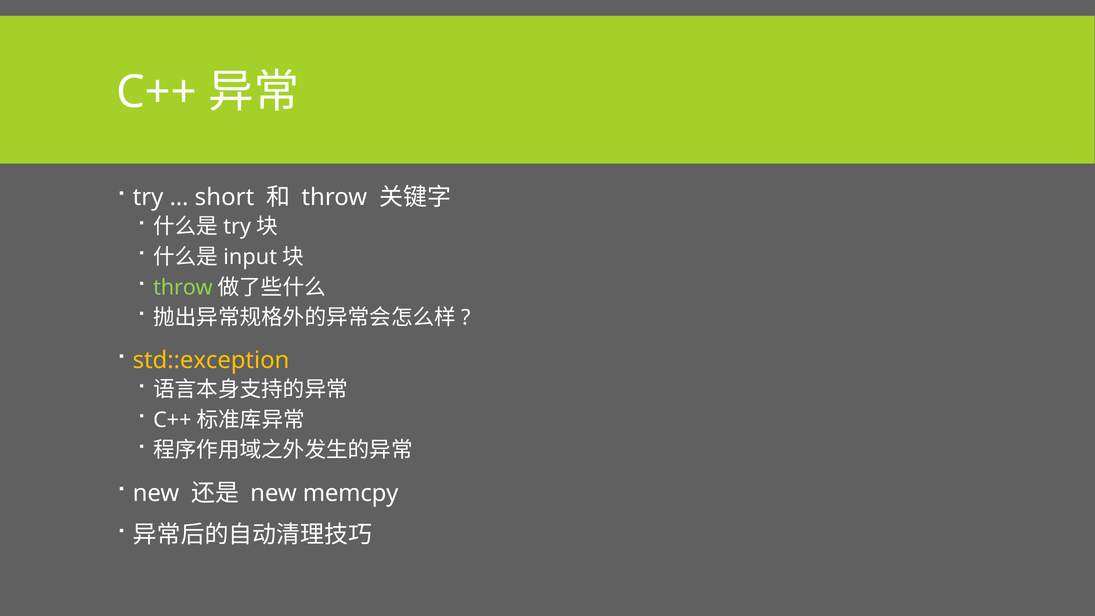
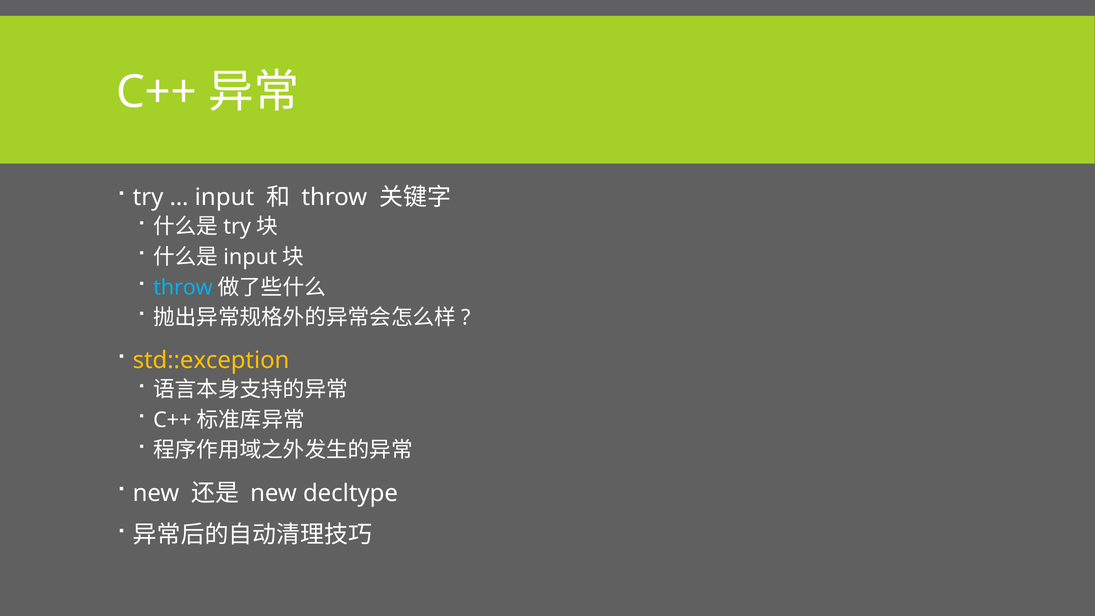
short at (225, 198): short -> input
throw at (183, 287) colour: light green -> light blue
memcpy: memcpy -> decltype
